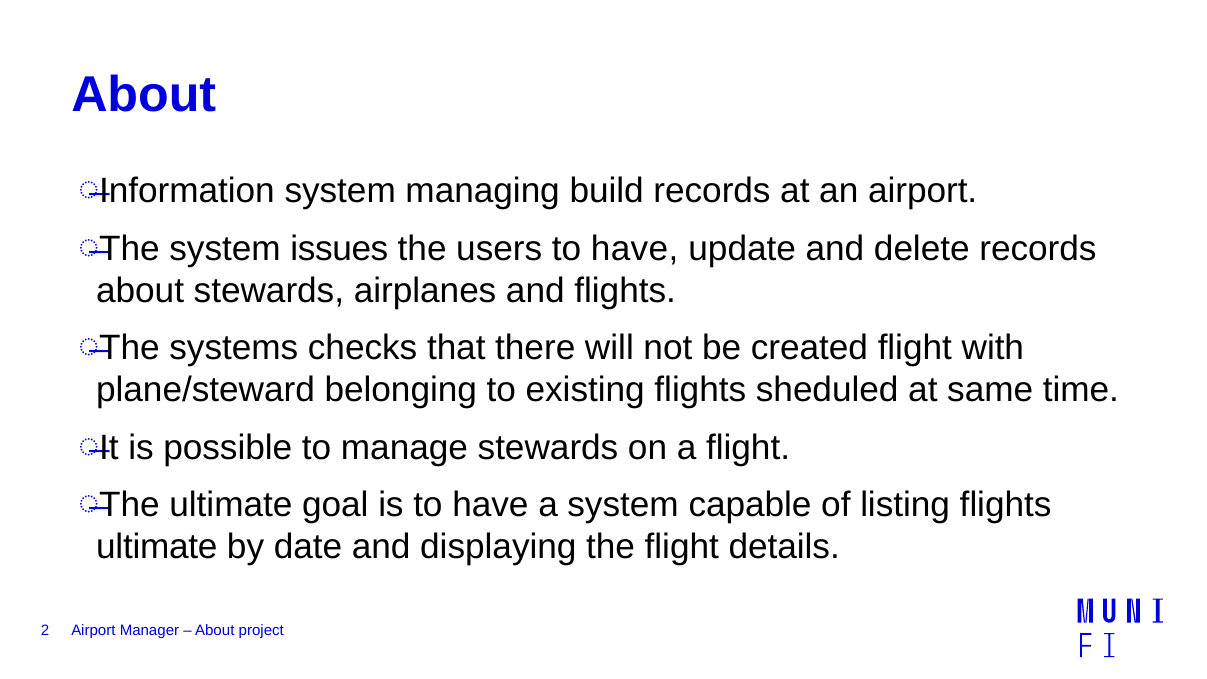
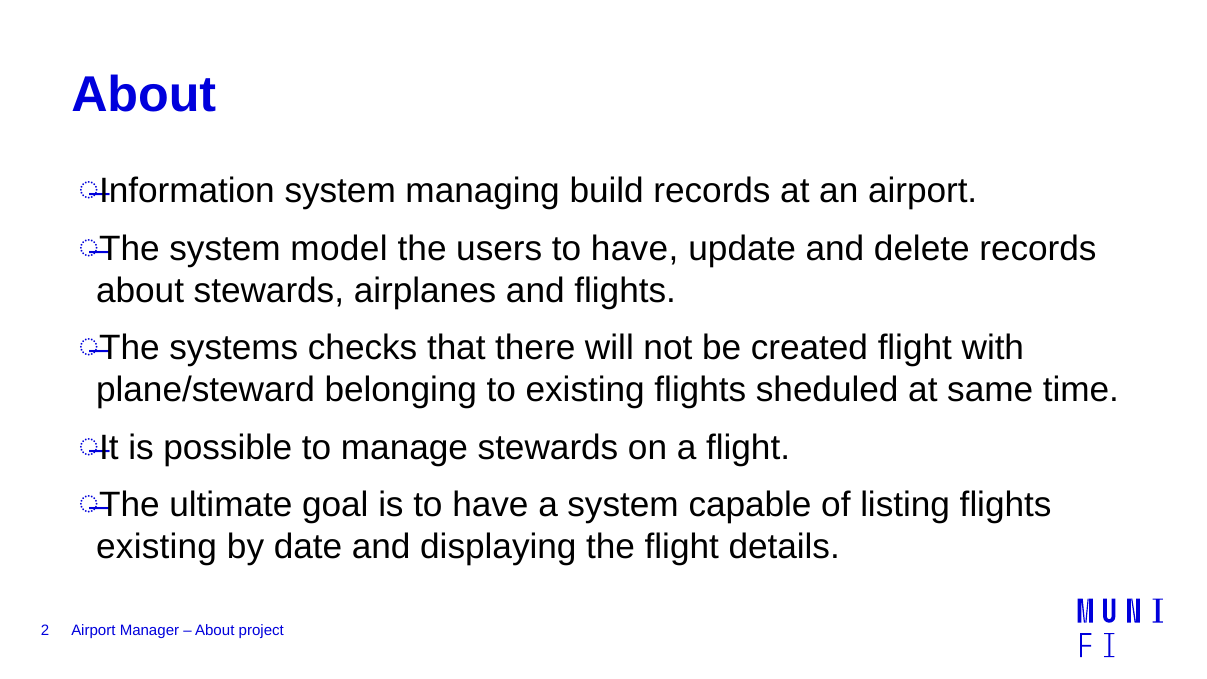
issues: issues -> model
ultimate at (157, 547): ultimate -> existing
